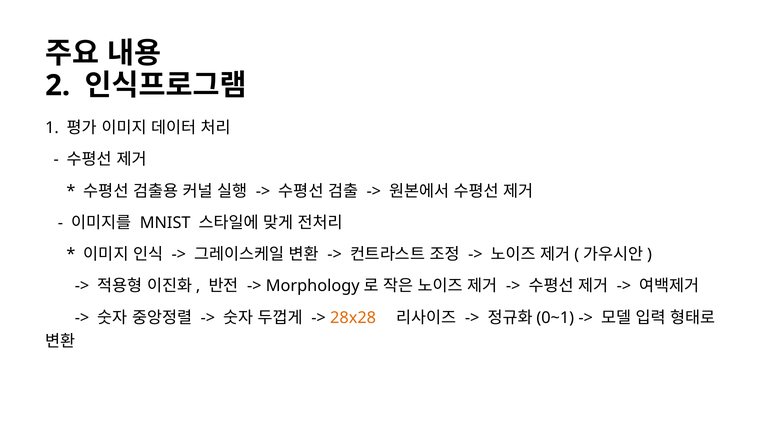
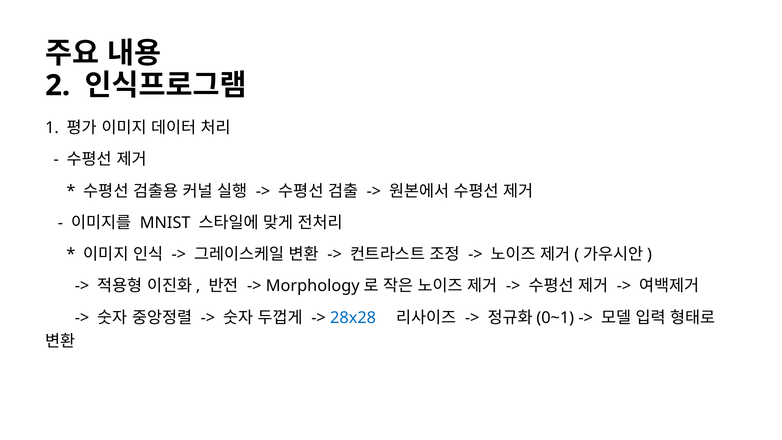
28x28 colour: orange -> blue
